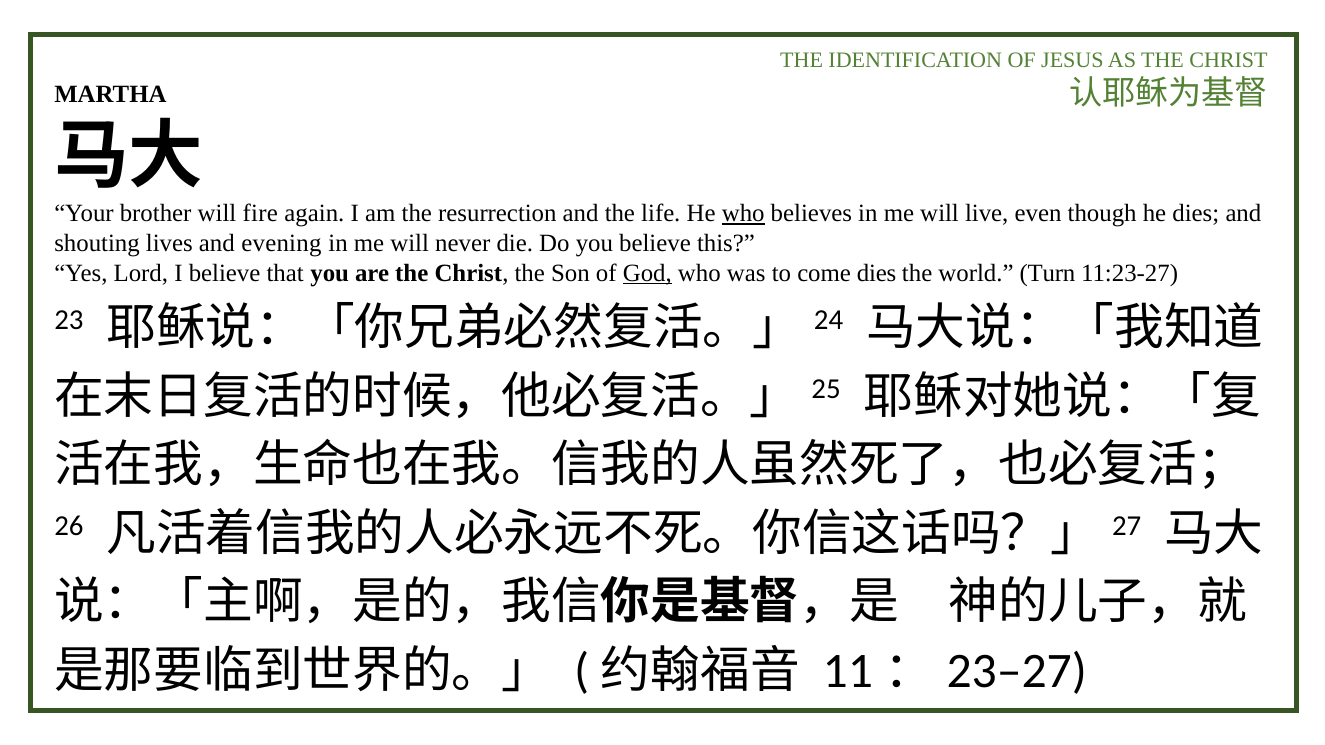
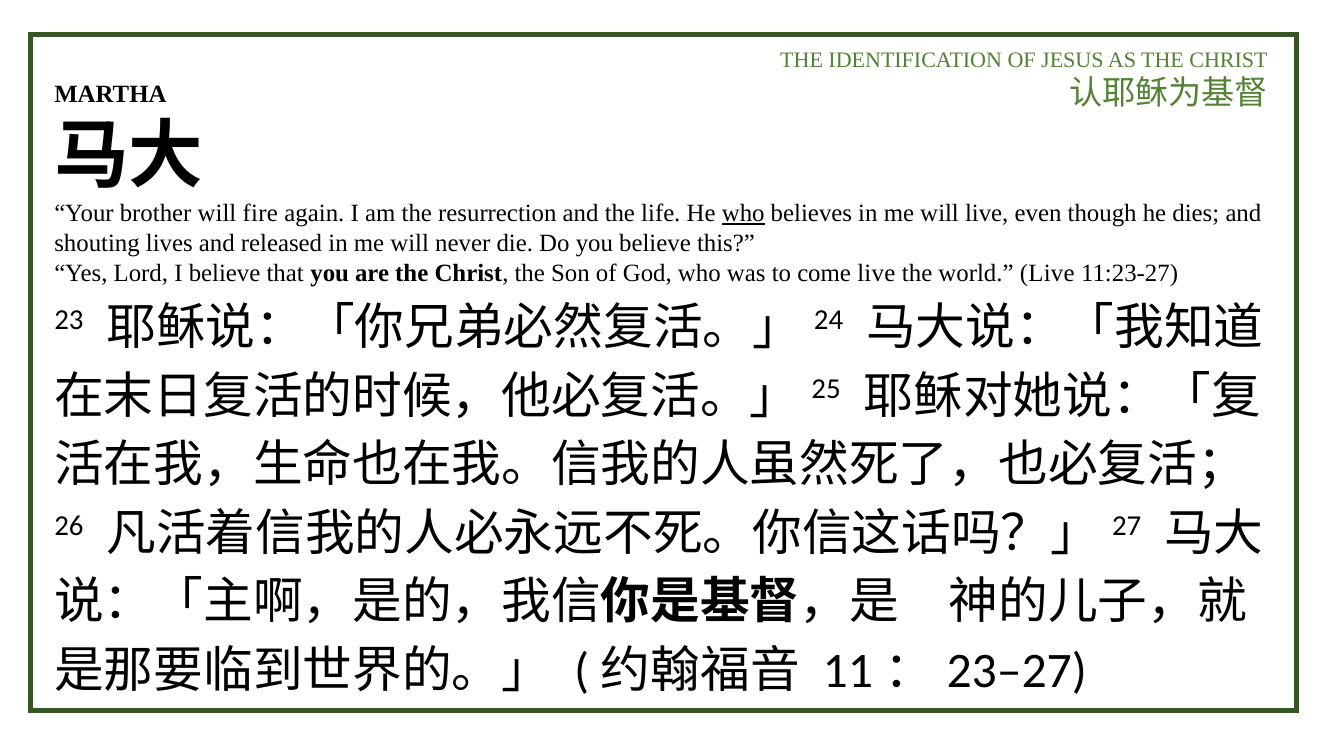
evening: evening -> released
God underline: present -> none
come dies: dies -> live
world Turn: Turn -> Live
